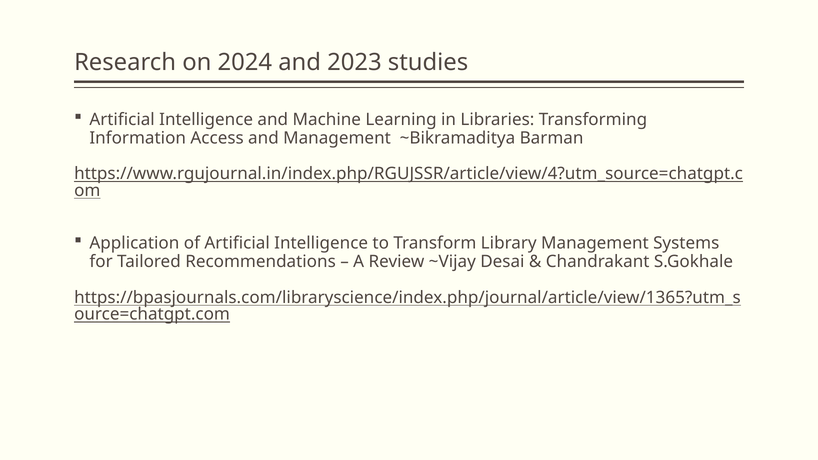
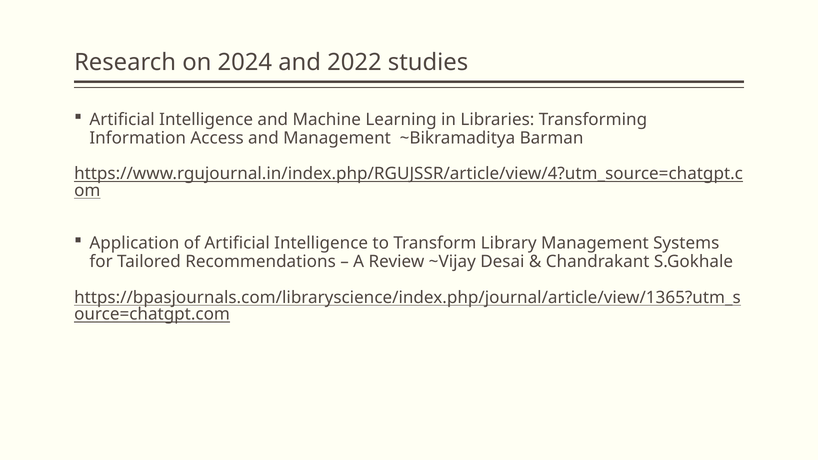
2023: 2023 -> 2022
